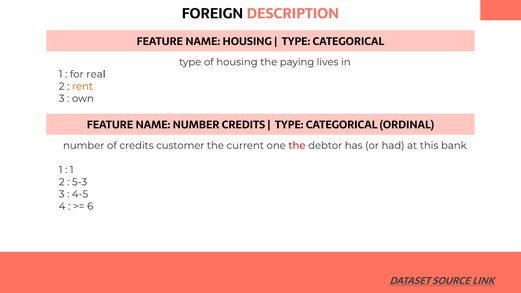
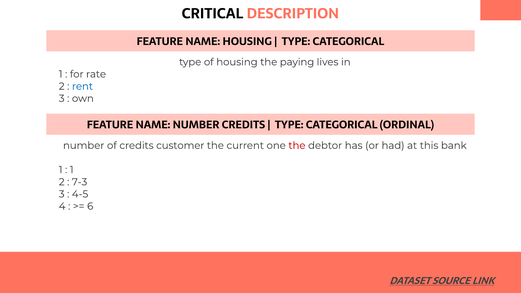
FOREIGN: FOREIGN -> CRITICAL
real: real -> rate
rent colour: orange -> blue
5-3: 5-3 -> 7-3
